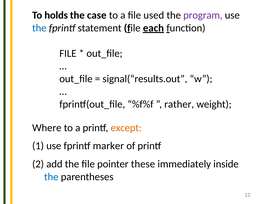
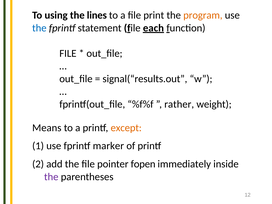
holds: holds -> using
case: case -> lines
used: used -> print
program colour: purple -> orange
Where: Where -> Means
these: these -> fopen
the at (51, 177) colour: blue -> purple
